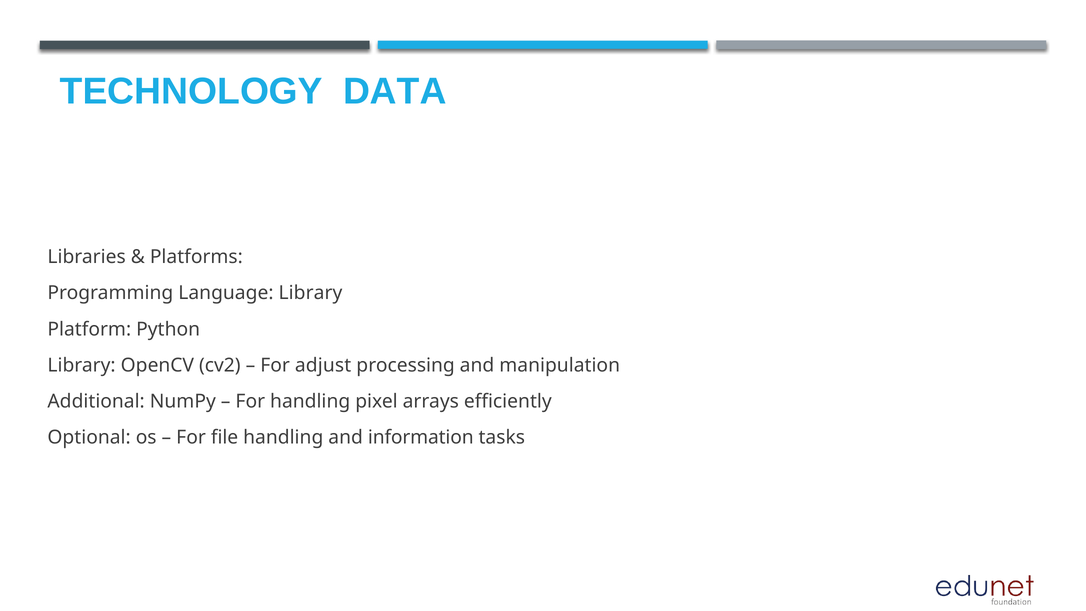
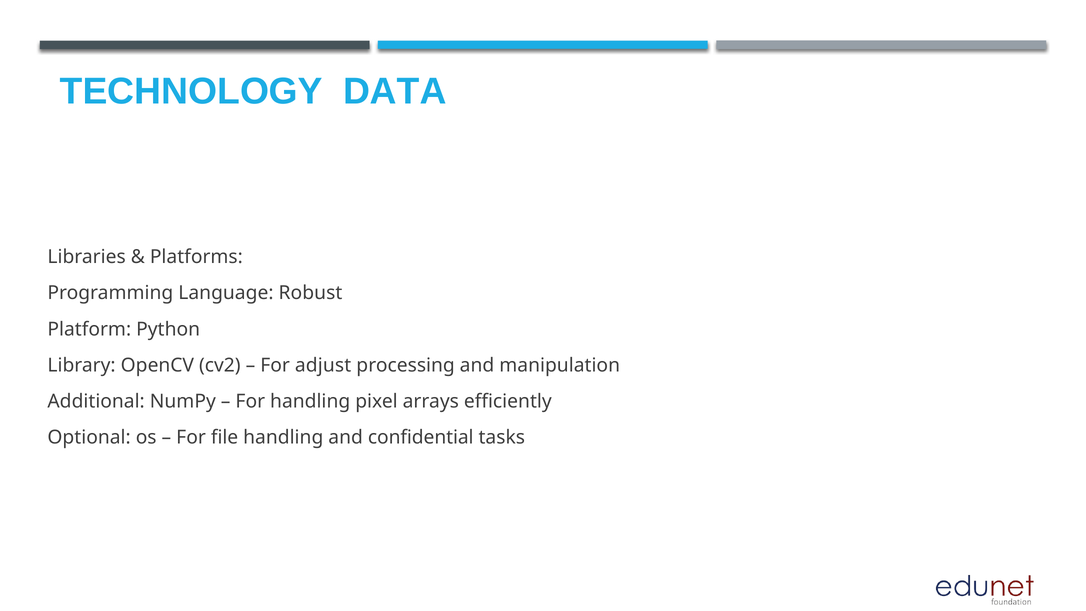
Language Library: Library -> Robust
information: information -> confidential
